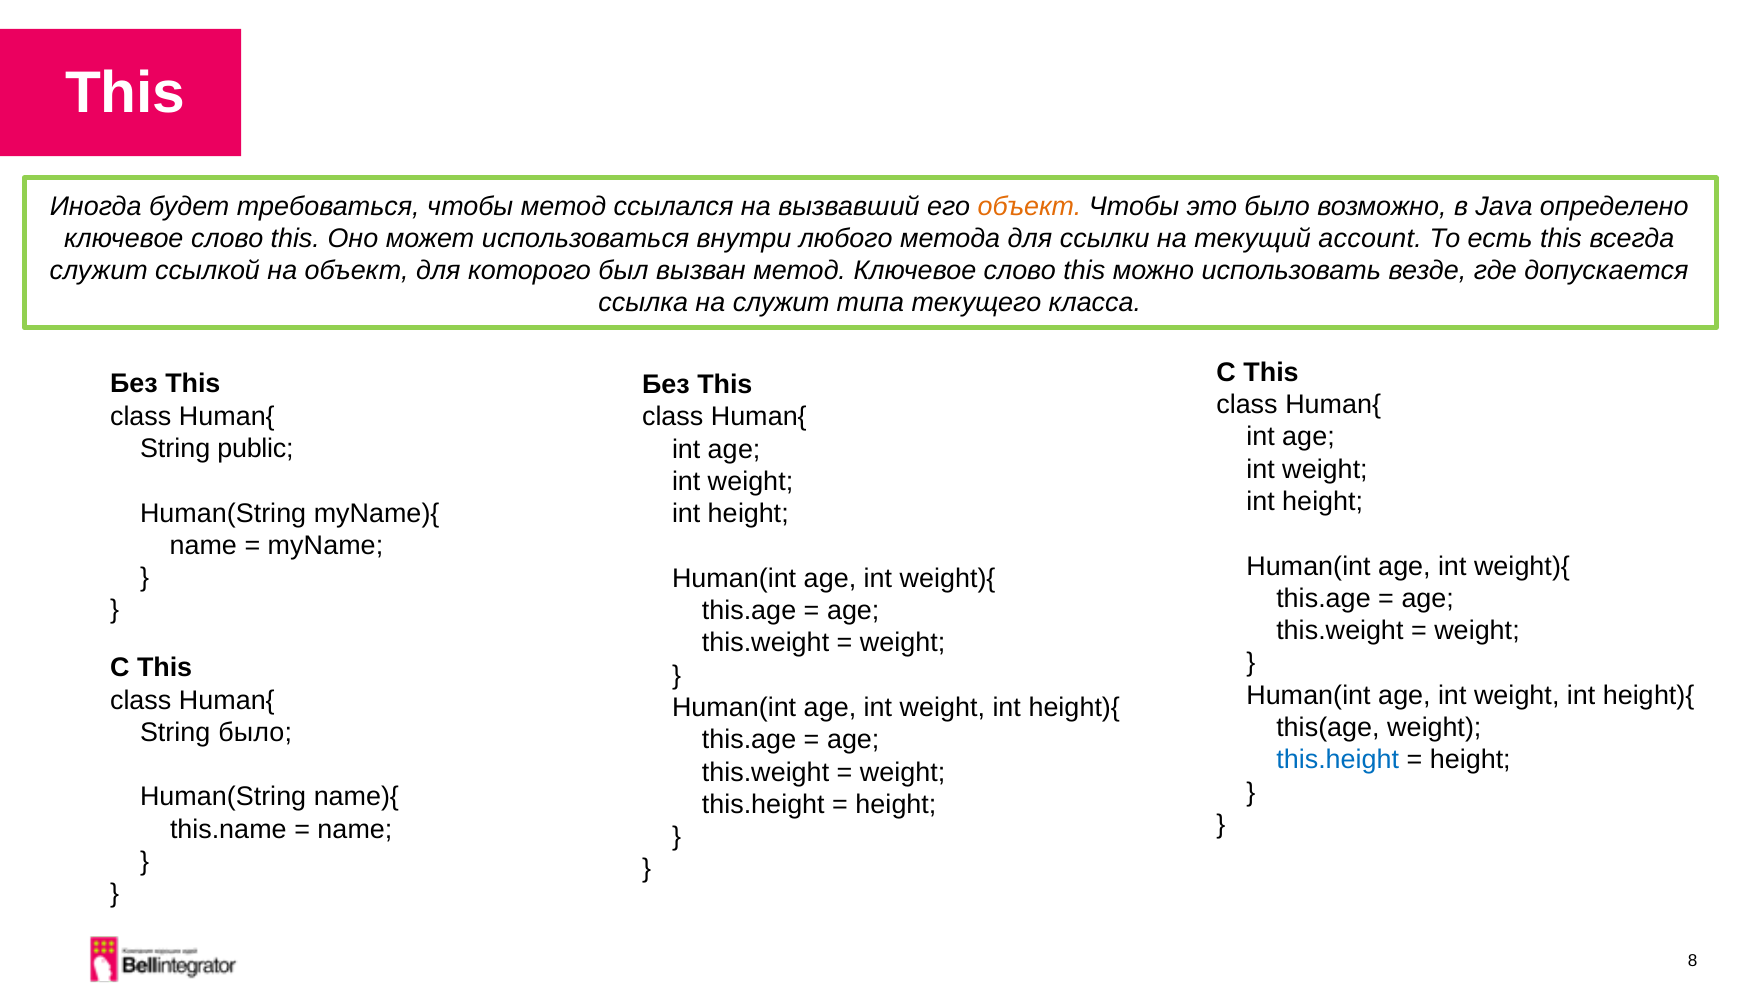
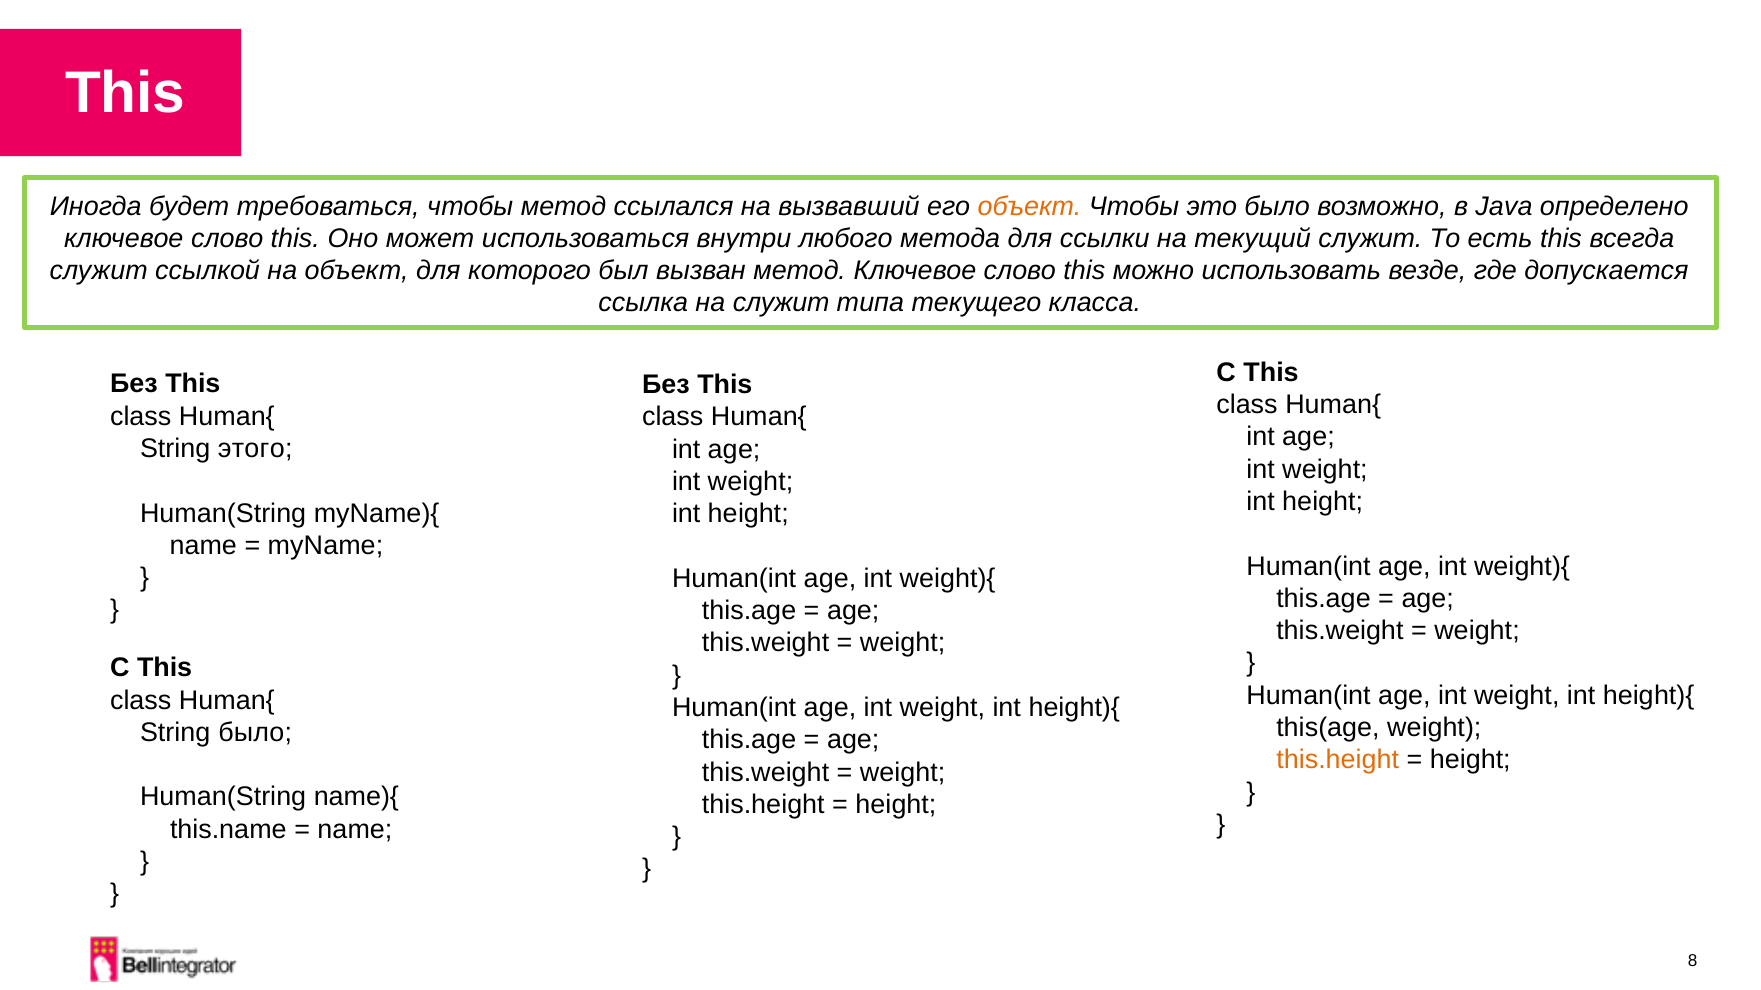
текущий account: account -> служит
public: public -> этого
this.height at (1338, 760) colour: blue -> orange
